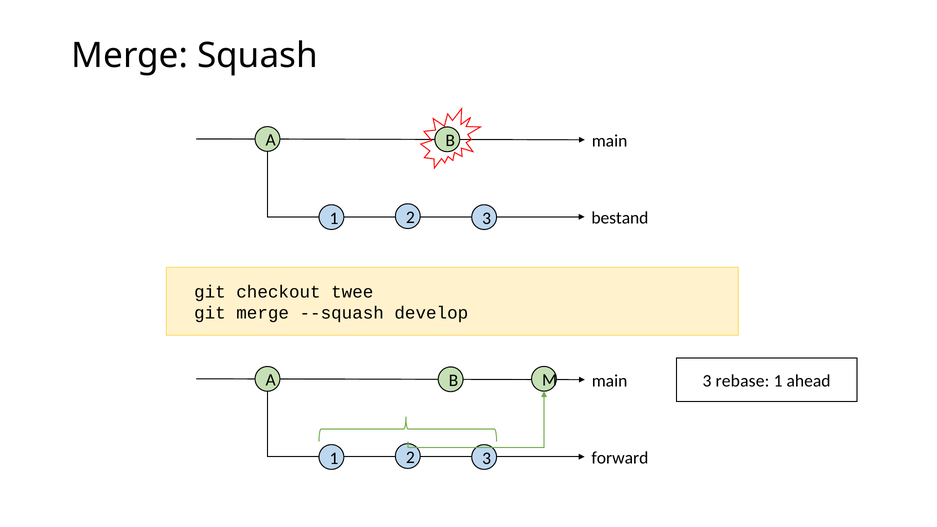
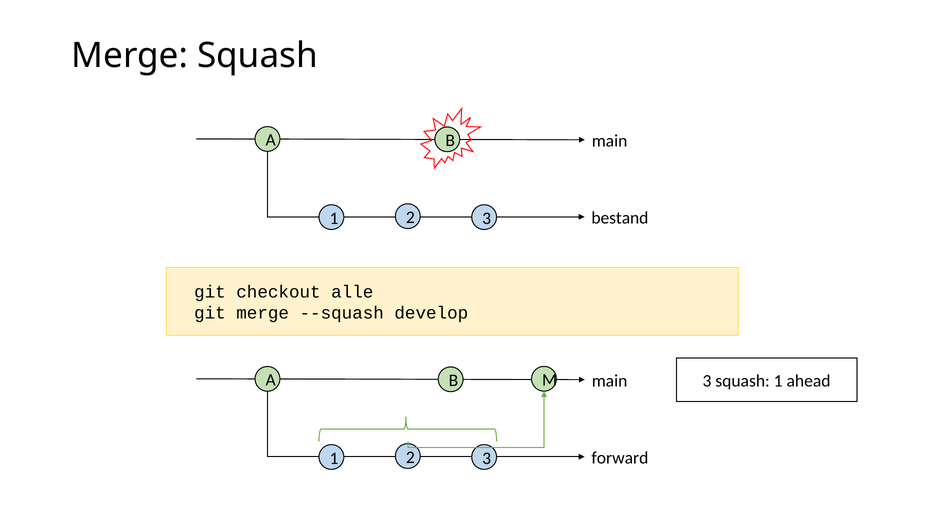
twee: twee -> alle
3 rebase: rebase -> squash
